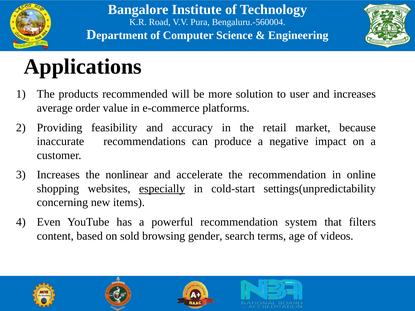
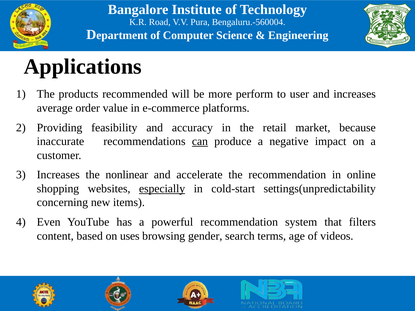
solution: solution -> perform
can underline: none -> present
sold: sold -> uses
